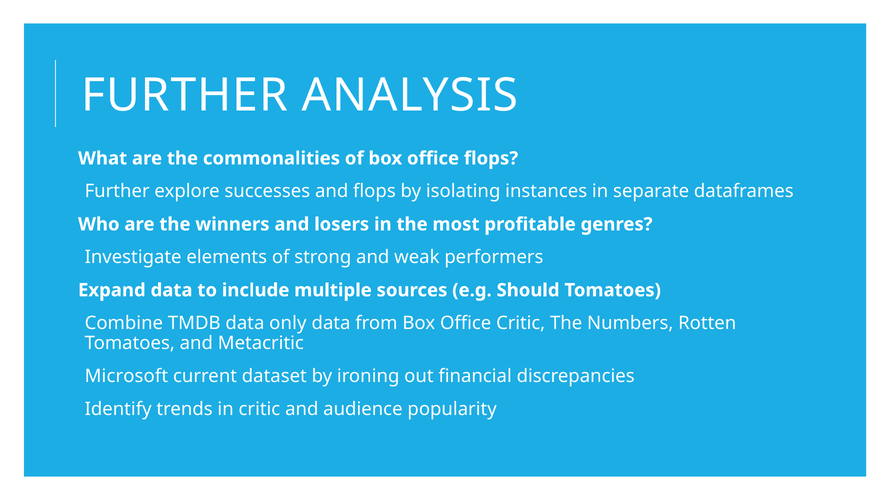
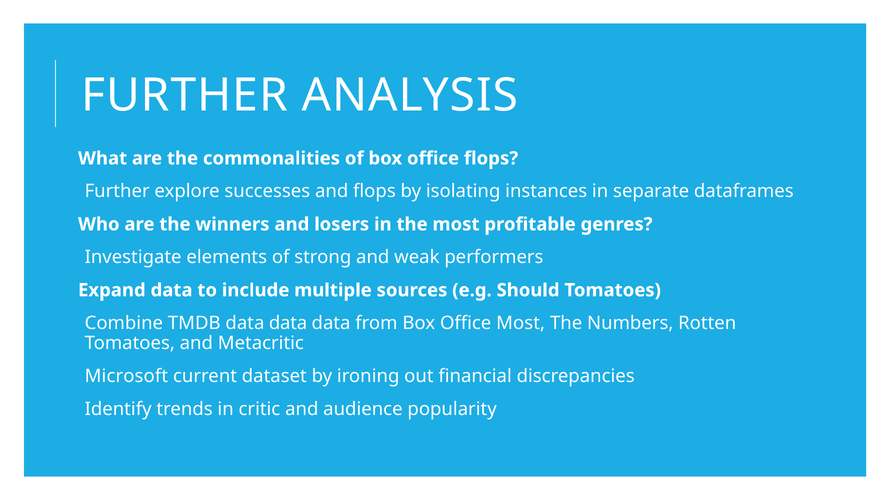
TMDB data only: only -> data
Office Critic: Critic -> Most
